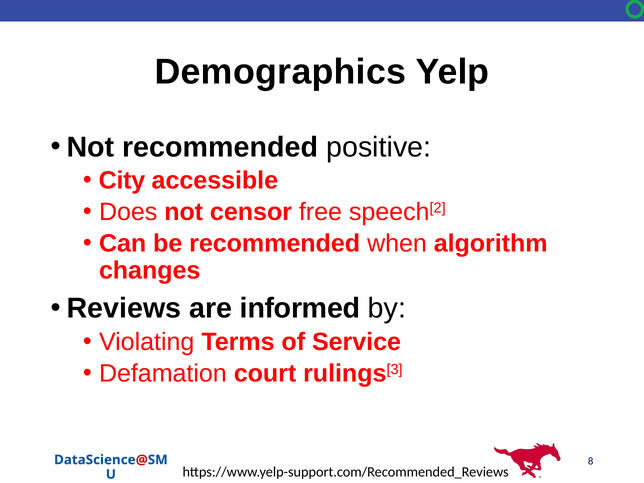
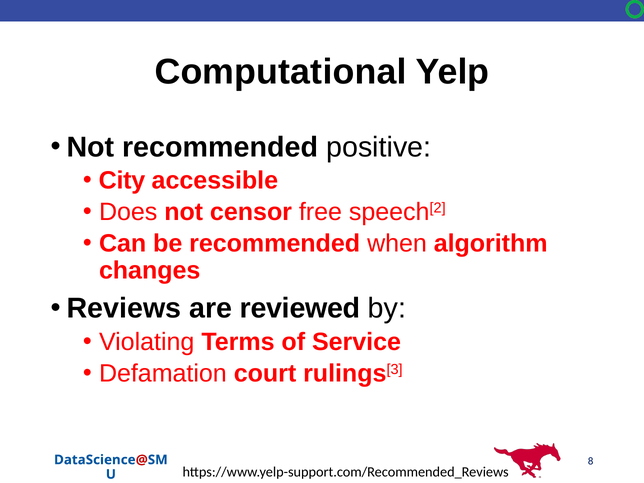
Demographics: Demographics -> Computational
informed: informed -> reviewed
